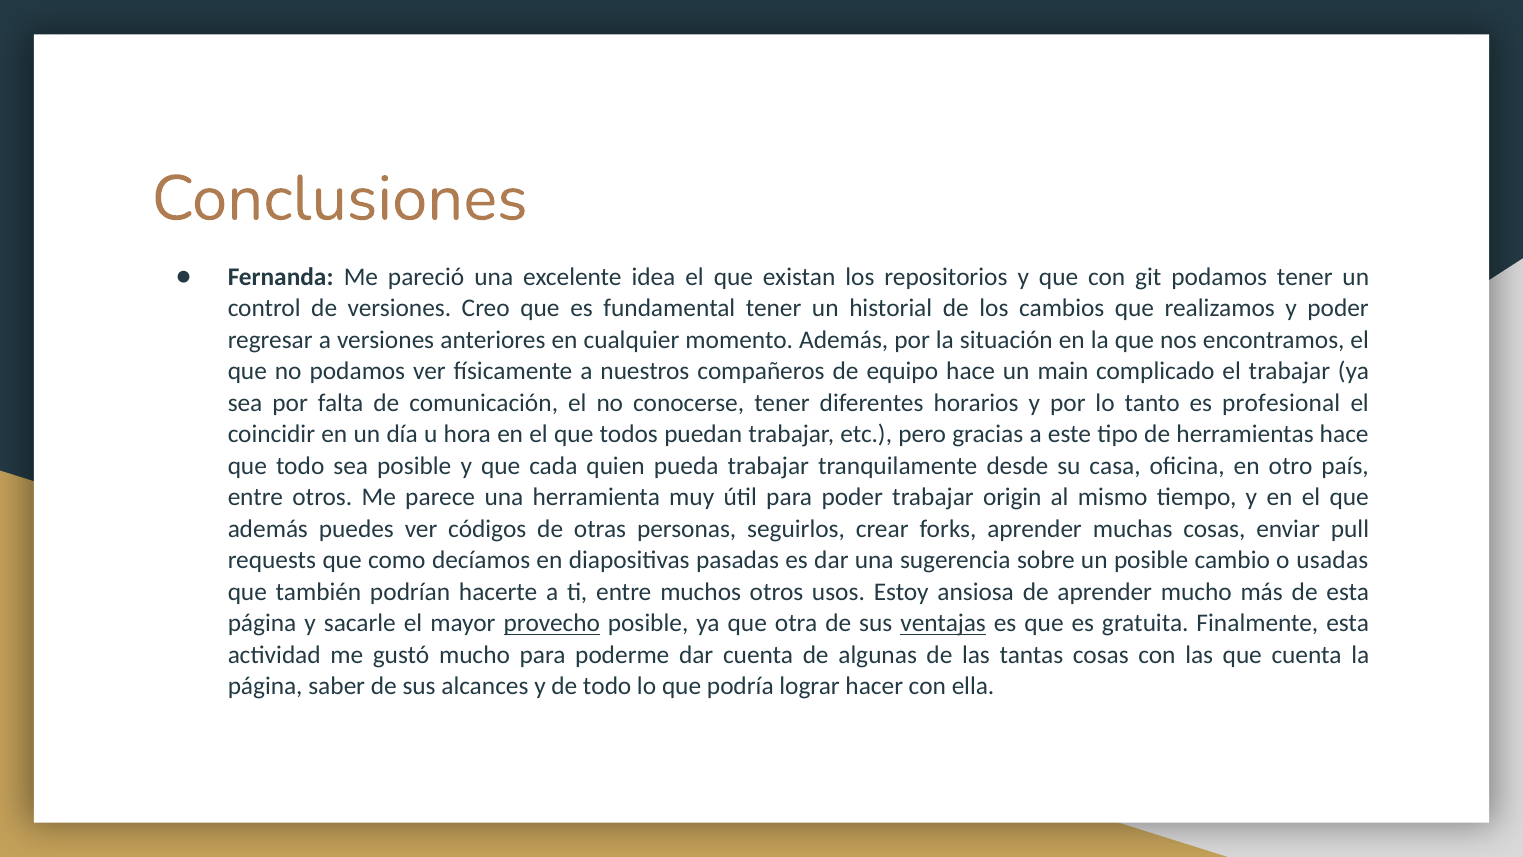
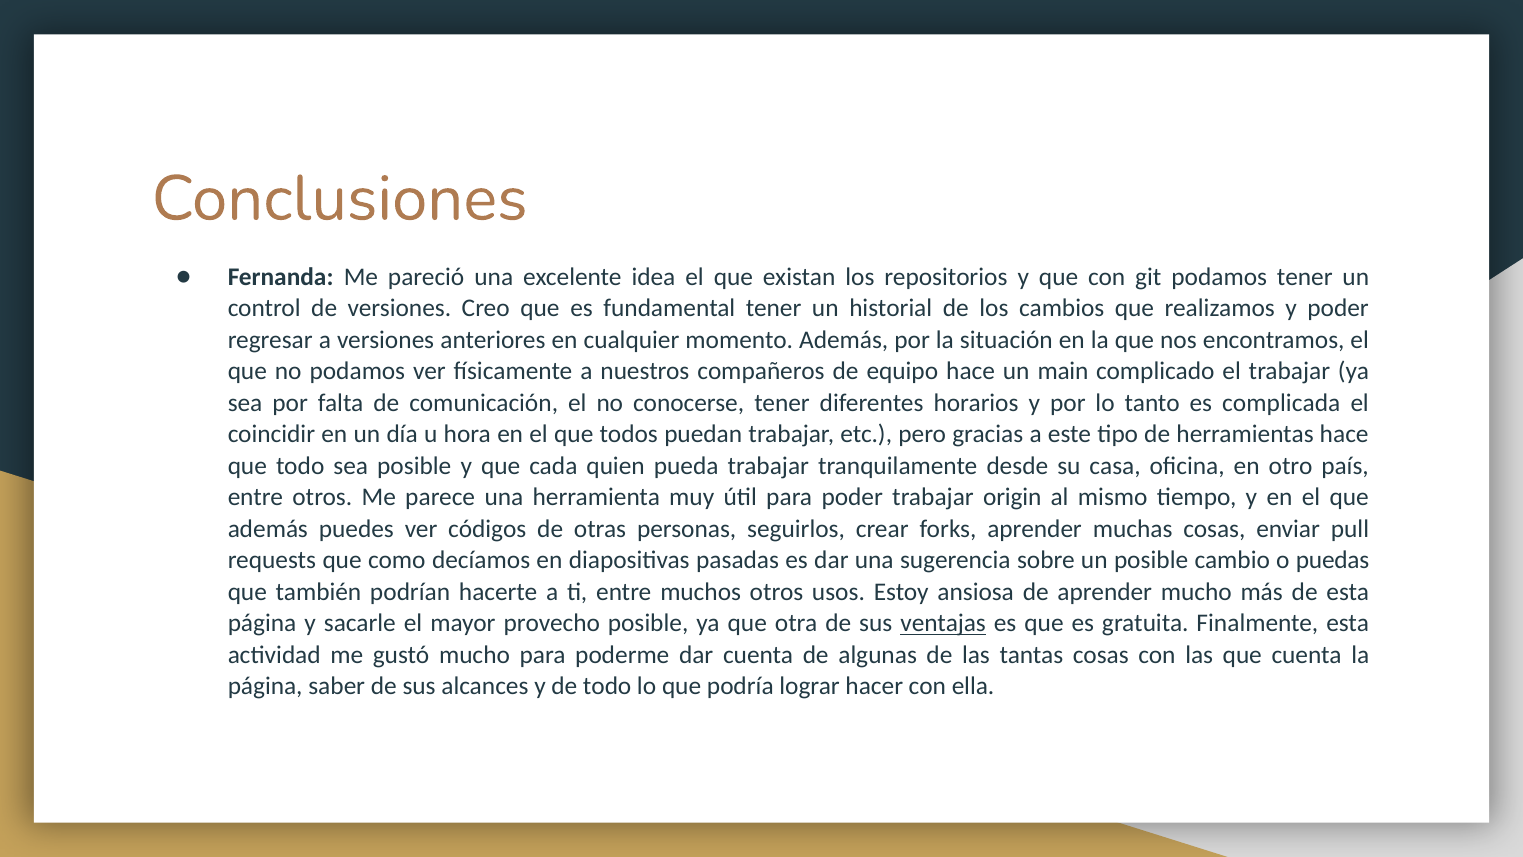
profesional: profesional -> complicada
usadas: usadas -> puedas
provecho underline: present -> none
